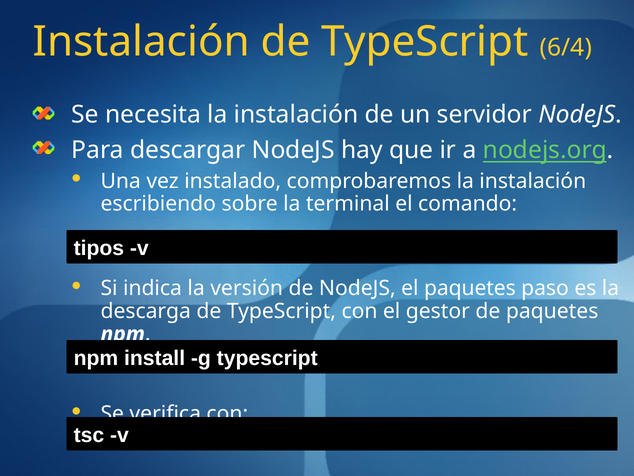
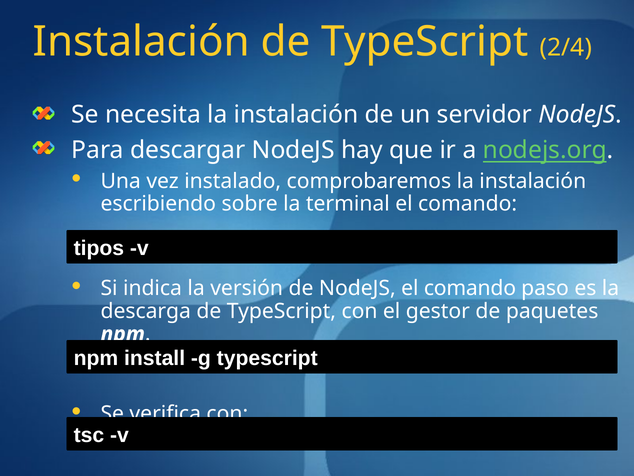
6/4: 6/4 -> 2/4
NodeJS el paquetes: paquetes -> comando
